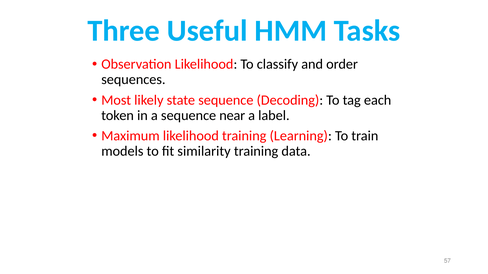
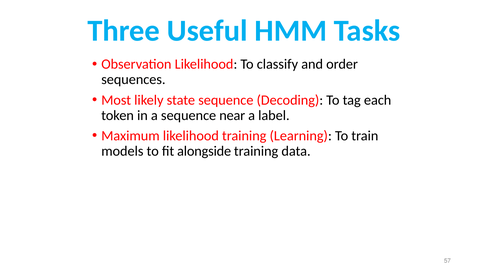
similarity: similarity -> alongside
